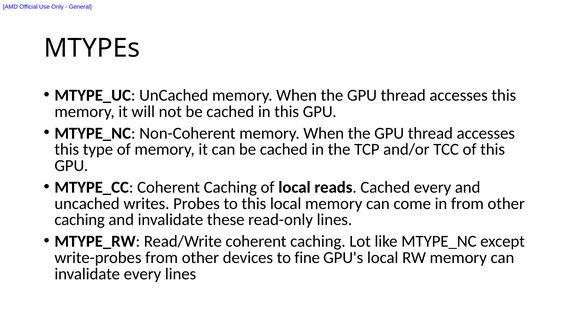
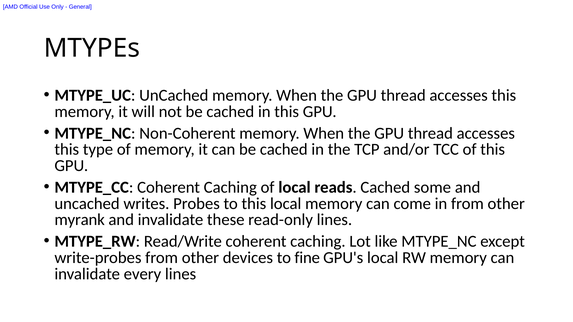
Cached every: every -> some
caching at (80, 220): caching -> myrank
